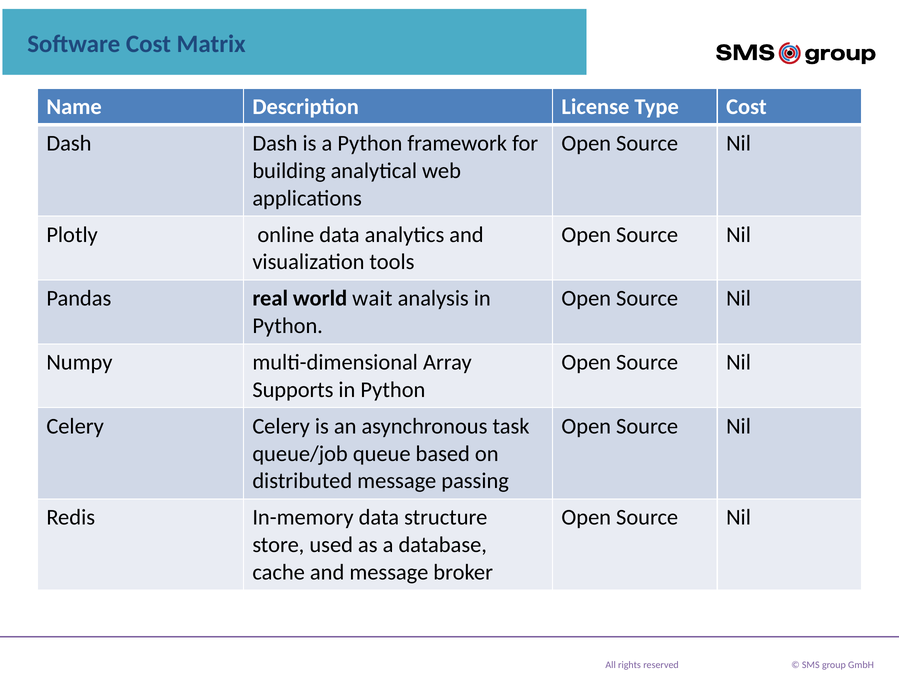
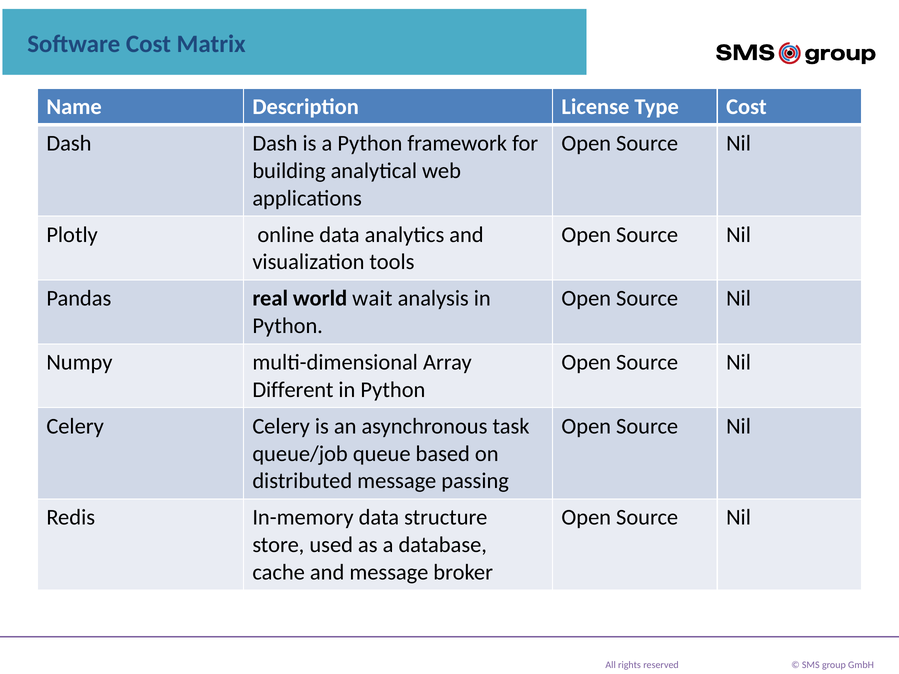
Supports: Supports -> Different
